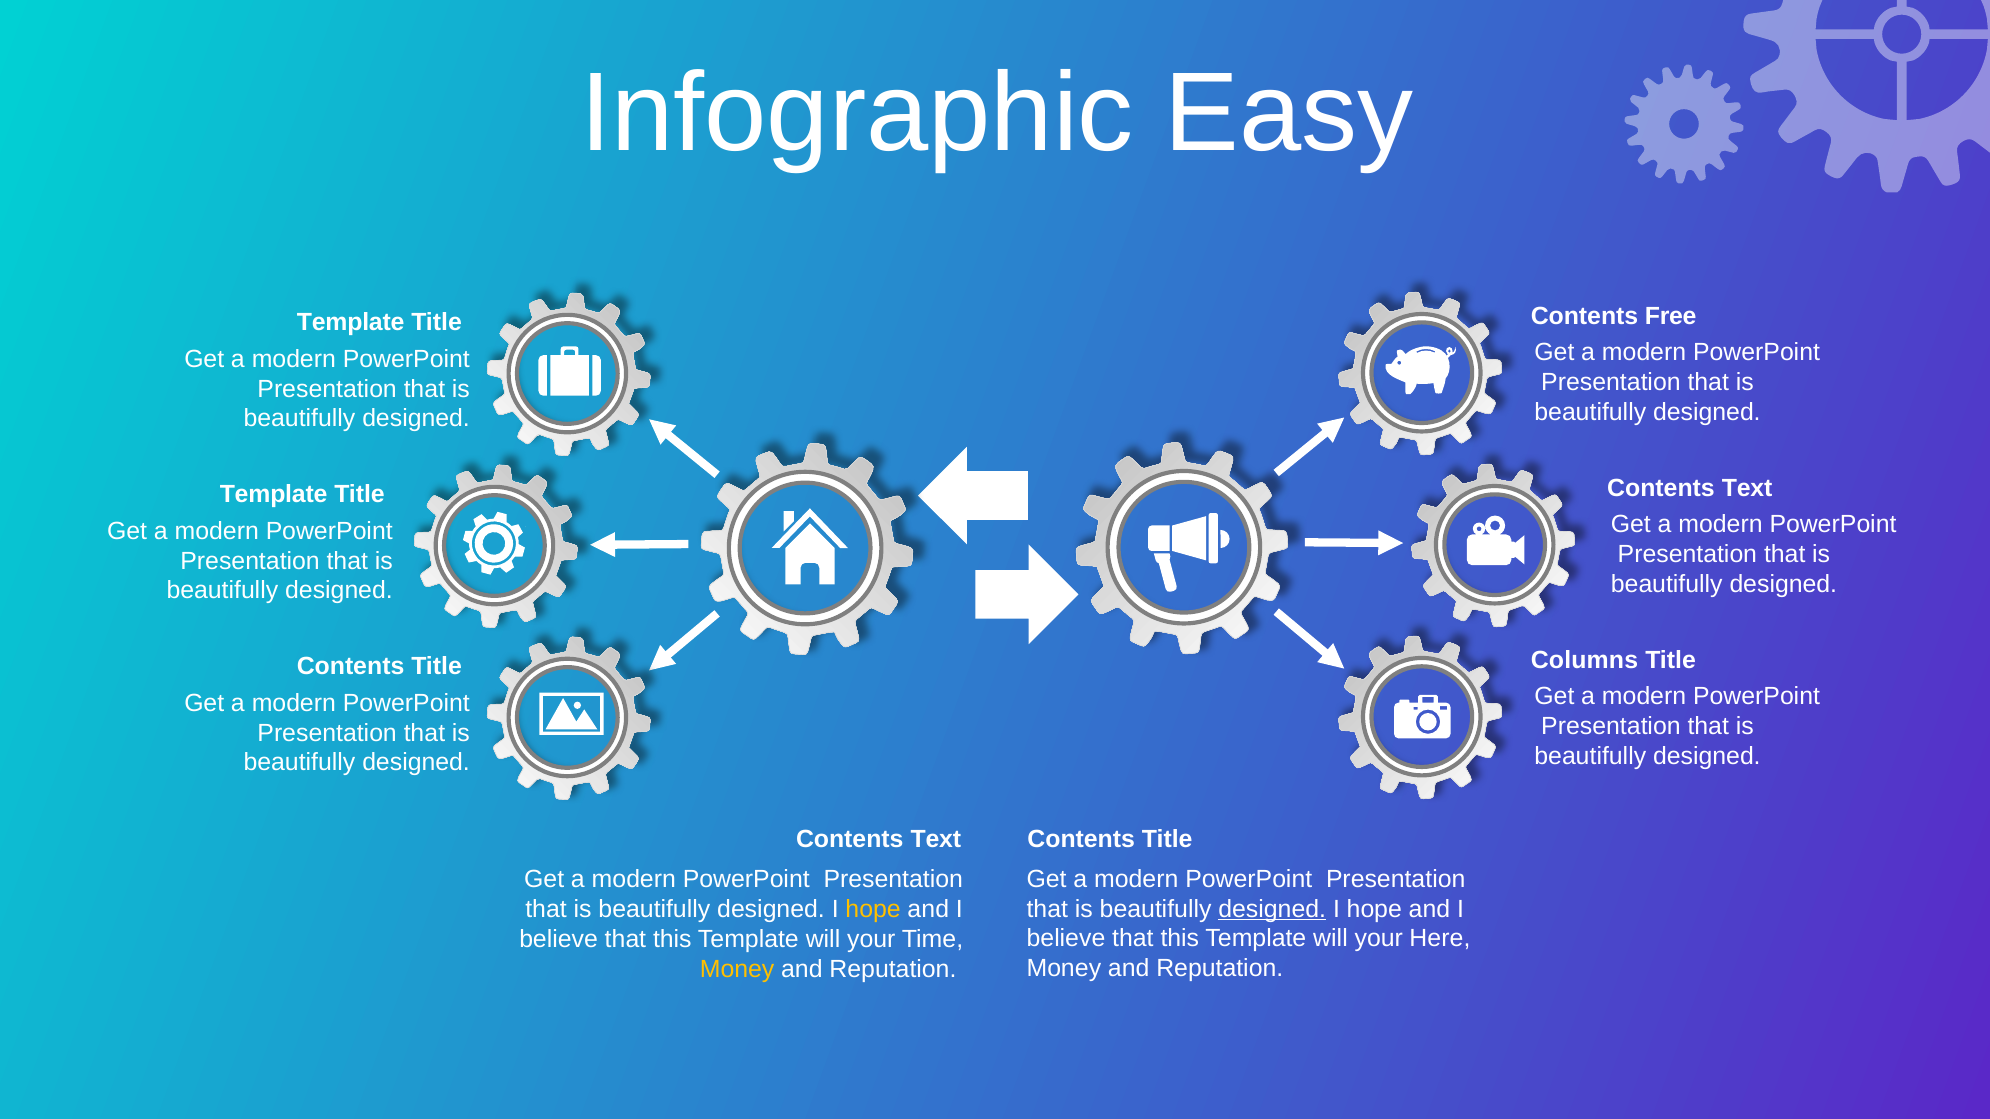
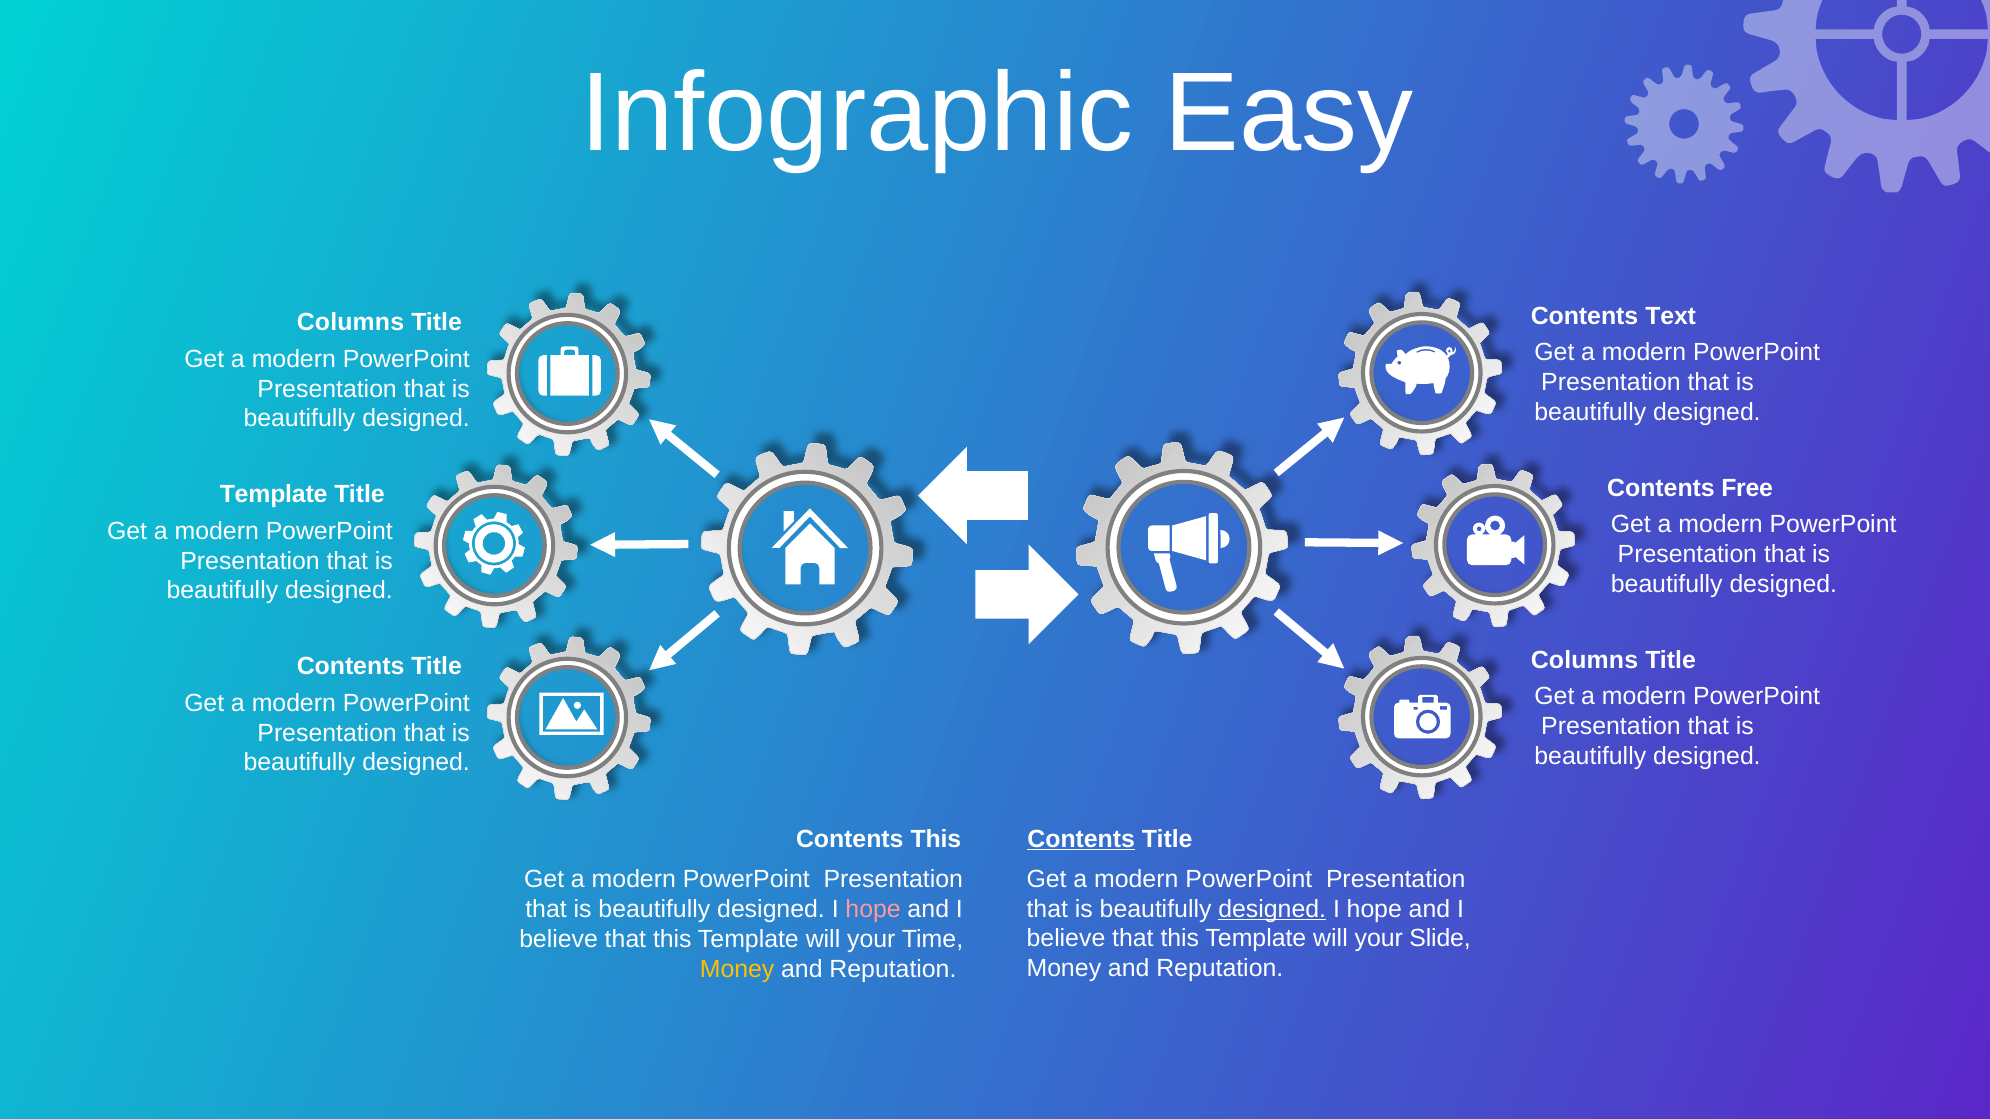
Free: Free -> Text
Template at (351, 322): Template -> Columns
Text at (1747, 488): Text -> Free
Contents at (1081, 839) underline: none -> present
Text at (936, 839): Text -> This
hope at (873, 909) colour: yellow -> pink
Here: Here -> Slide
